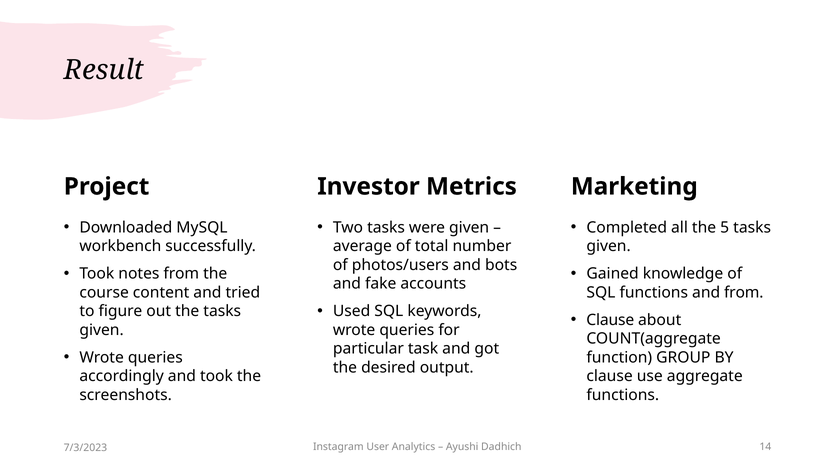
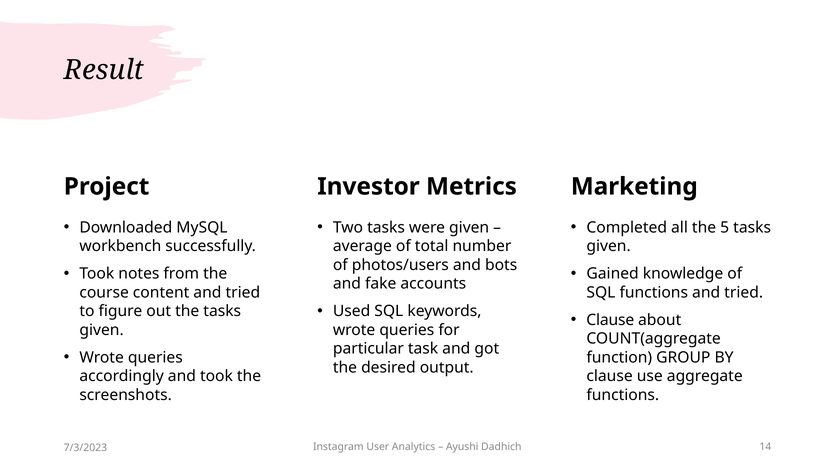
functions and from: from -> tried
